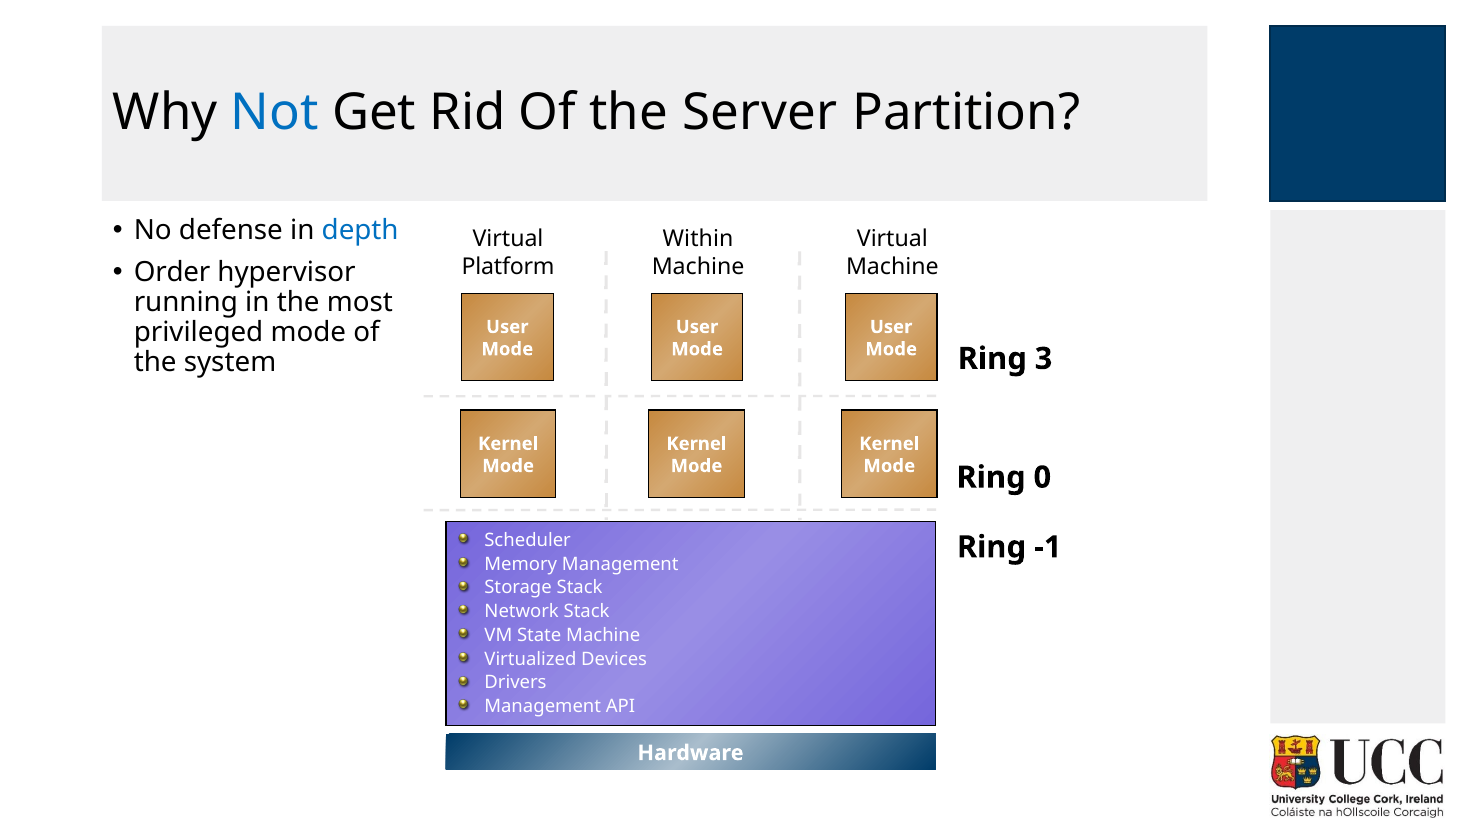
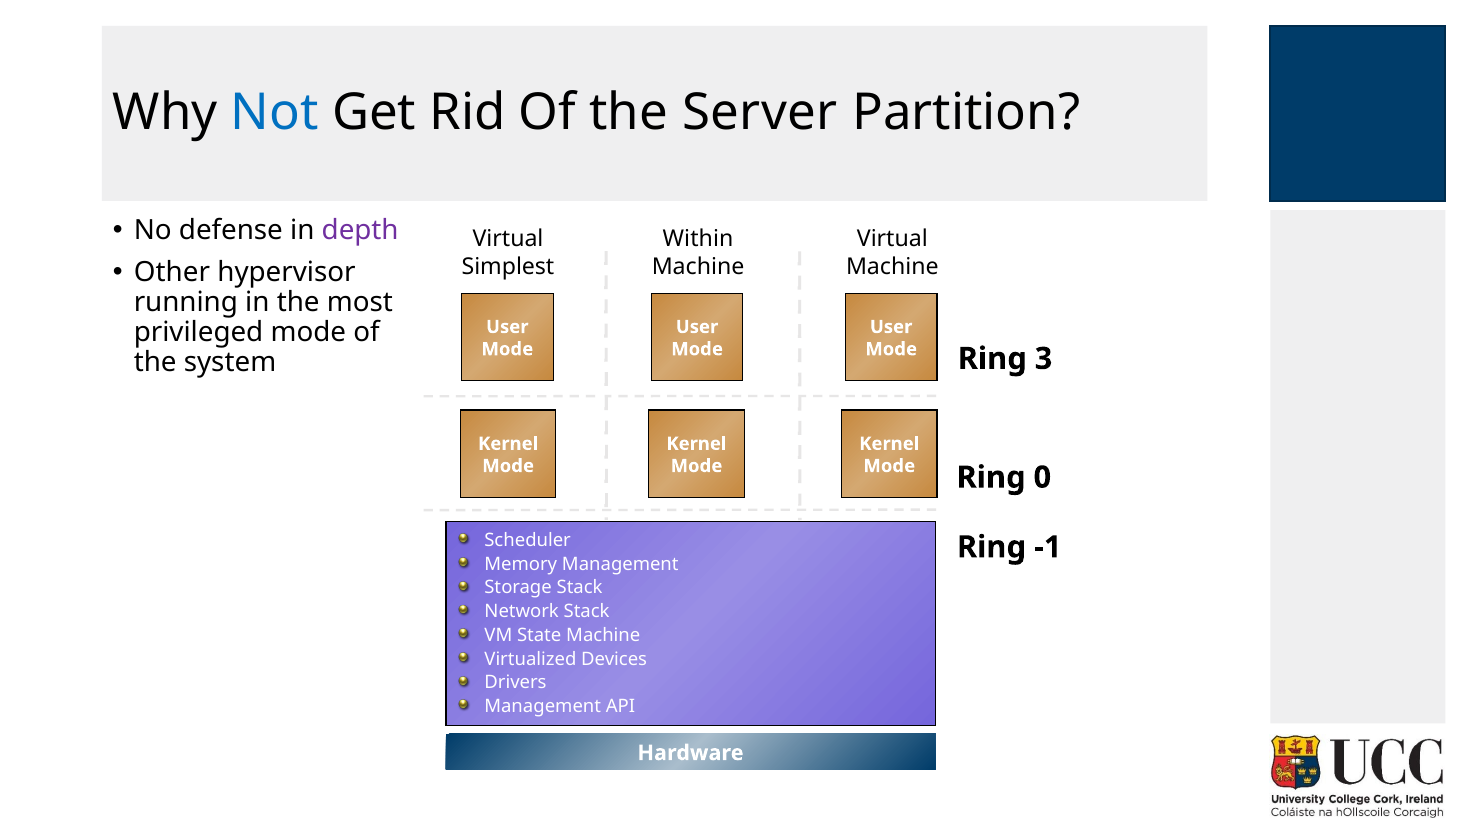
depth colour: blue -> purple
Order: Order -> Other
Platform: Platform -> Simplest
